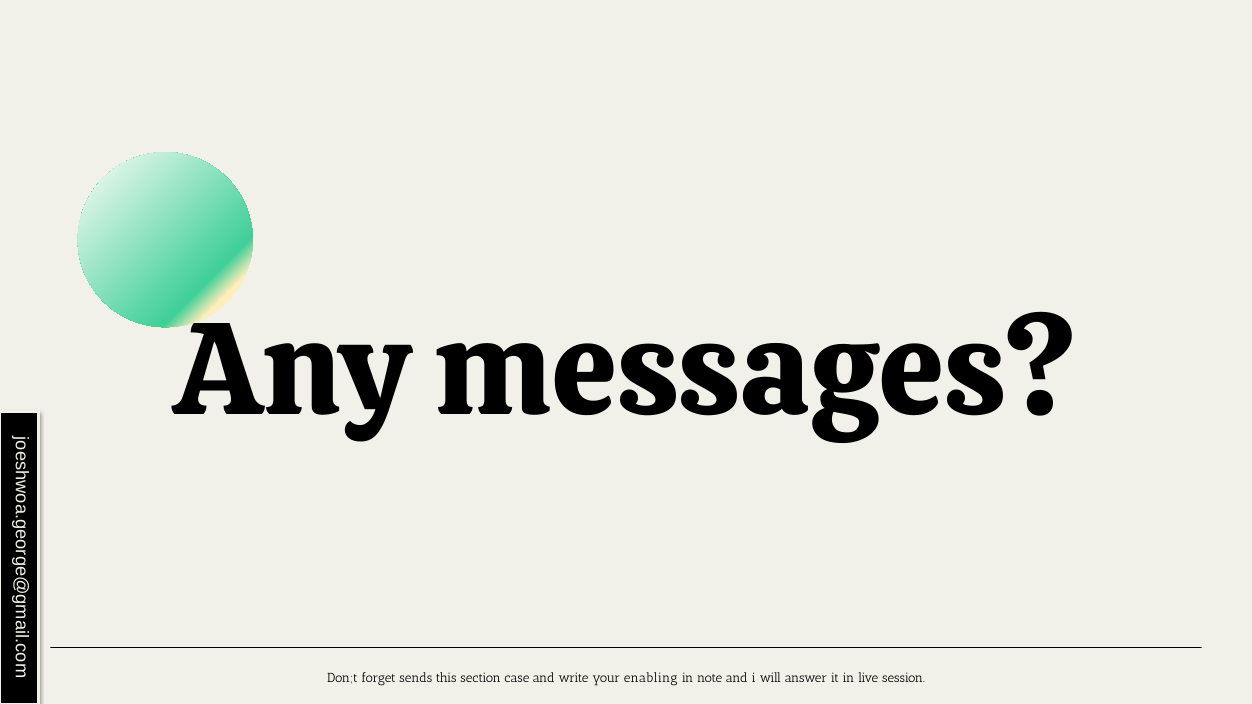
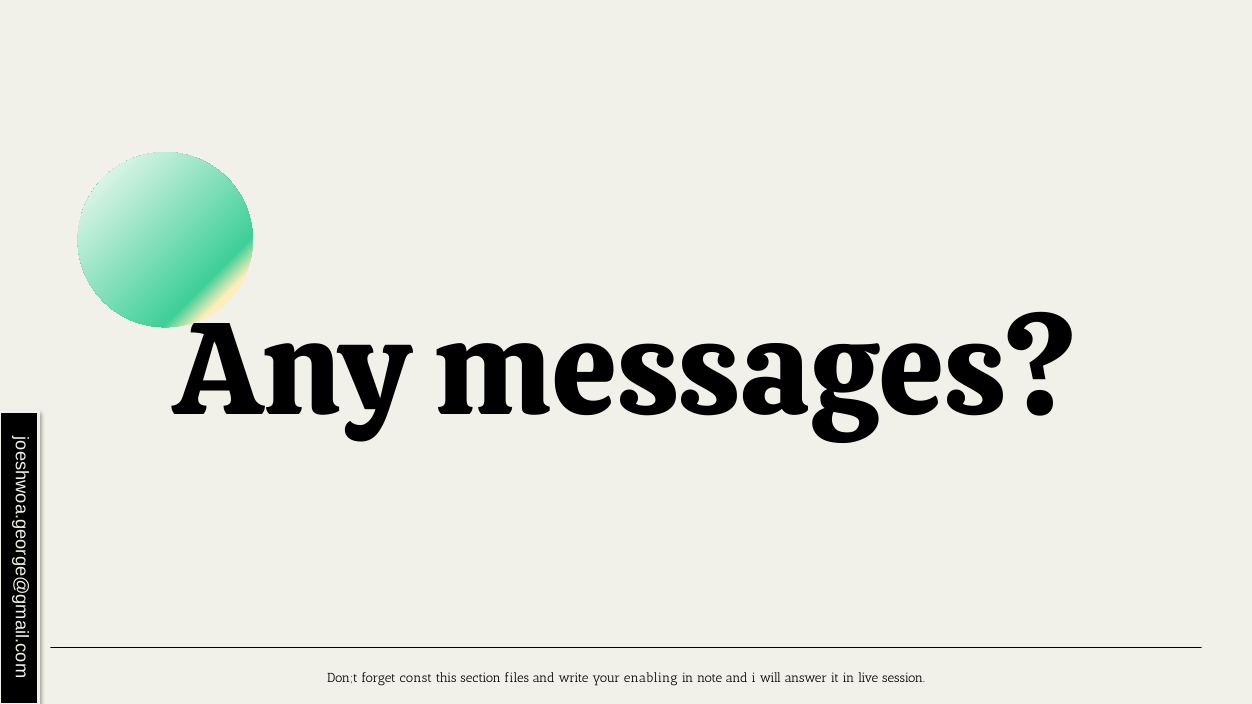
sends: sends -> const
case: case -> files
